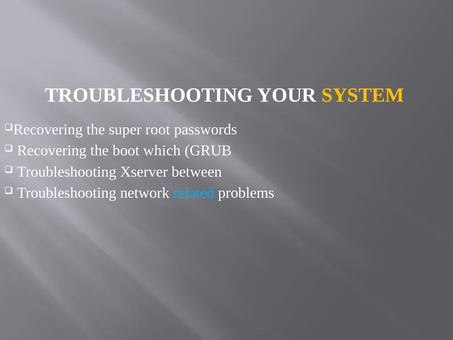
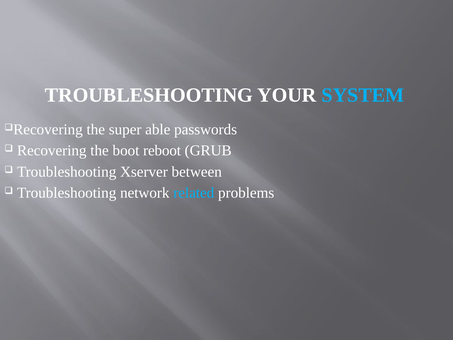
SYSTEM colour: yellow -> light blue
root: root -> able
which: which -> reboot
